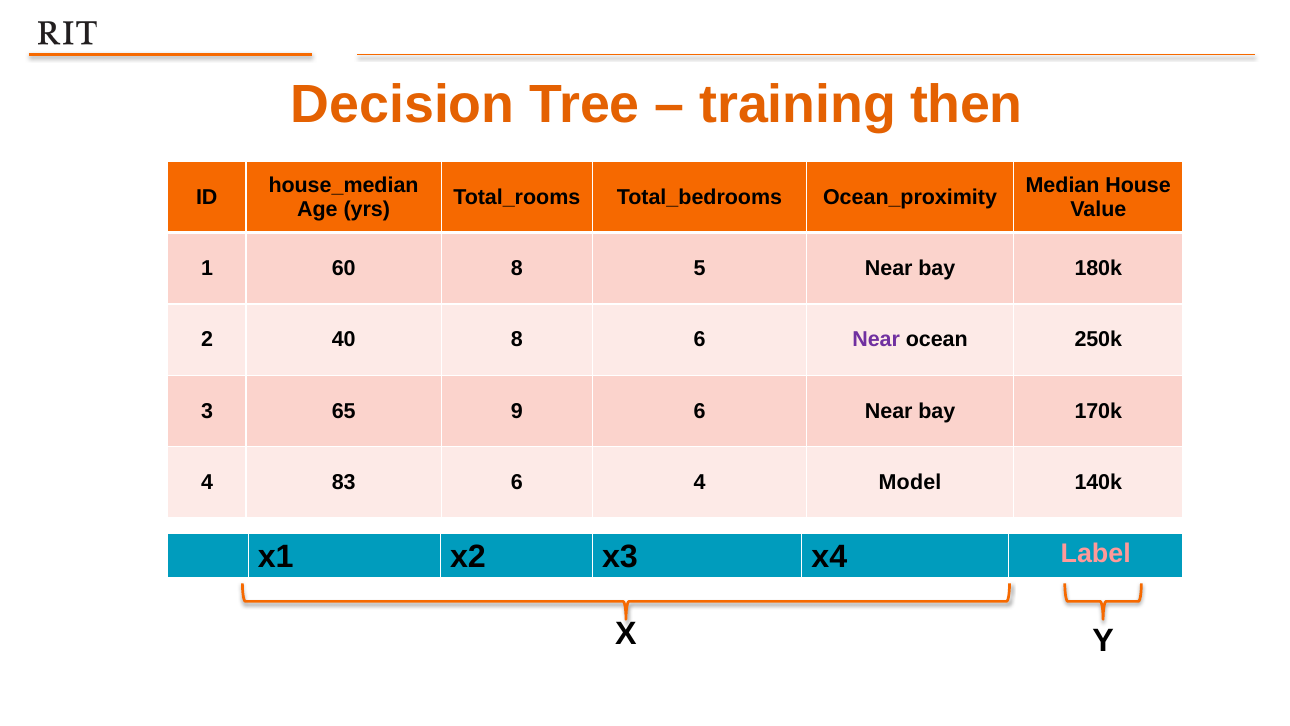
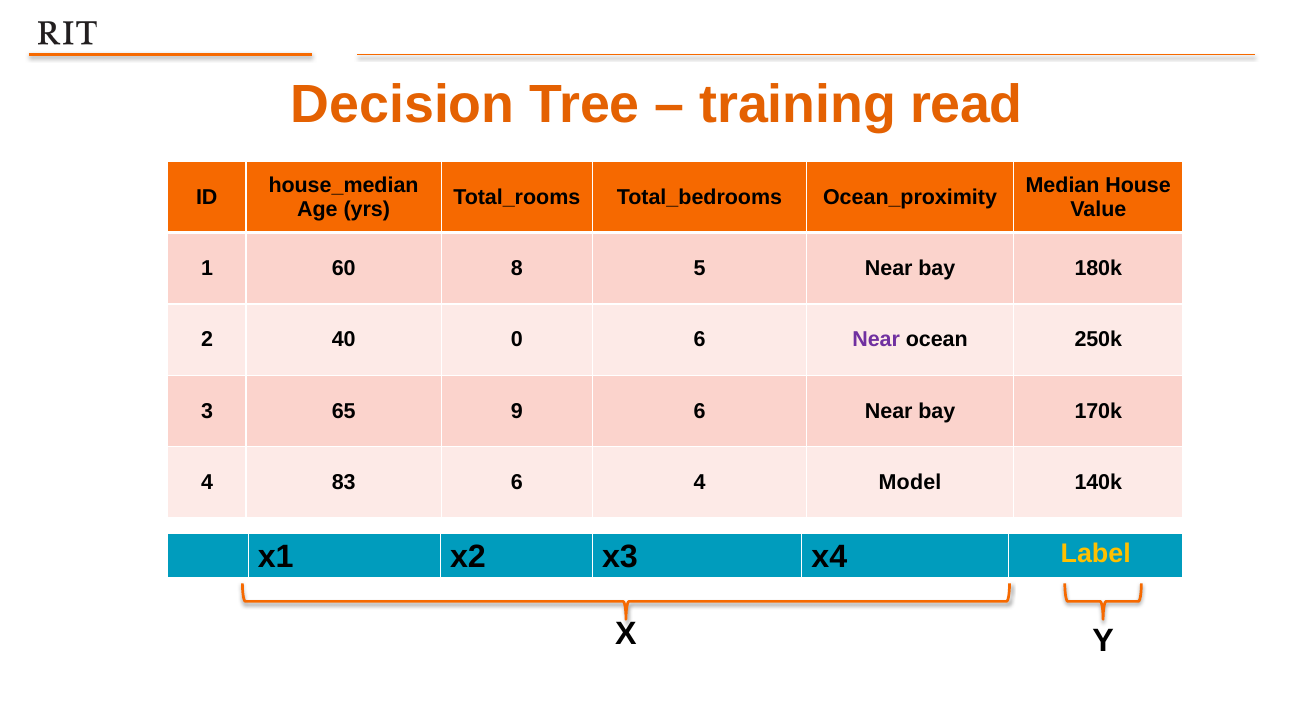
then: then -> read
40 8: 8 -> 0
Label colour: pink -> yellow
